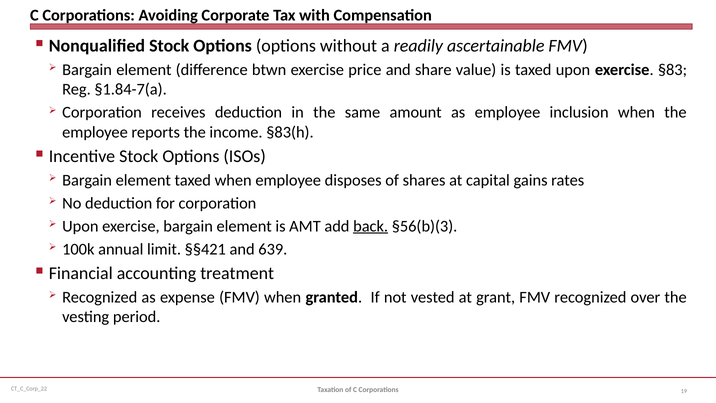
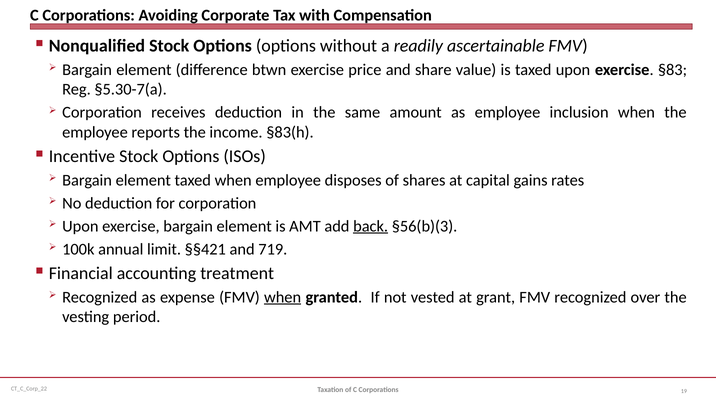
§1.84-7(a: §1.84-7(a -> §5.30-7(a
639: 639 -> 719
when at (283, 297) underline: none -> present
